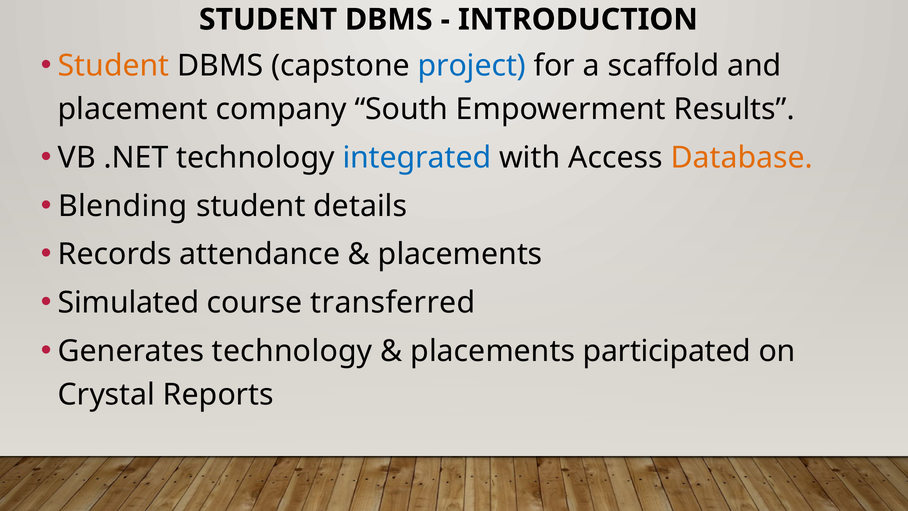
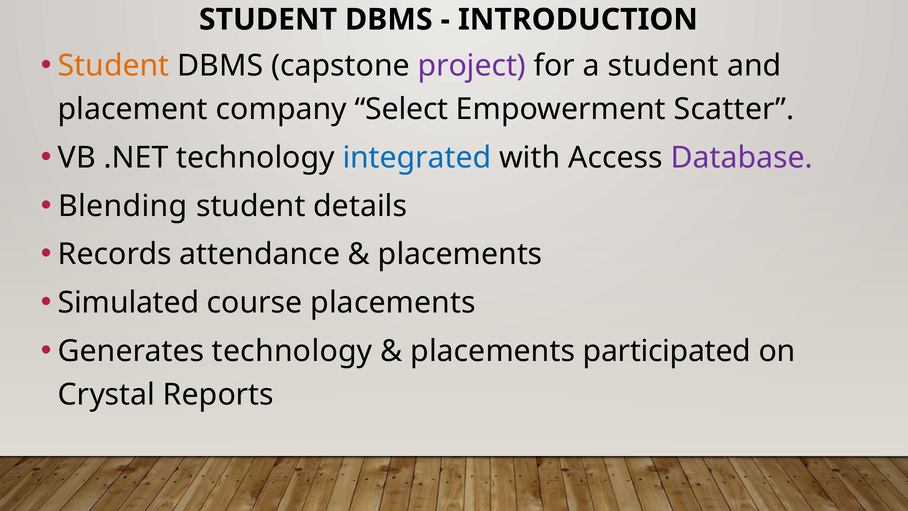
project colour: blue -> purple
a scaffold: scaffold -> student
South: South -> Select
Results: Results -> Scatter
Database colour: orange -> purple
course transferred: transferred -> placements
